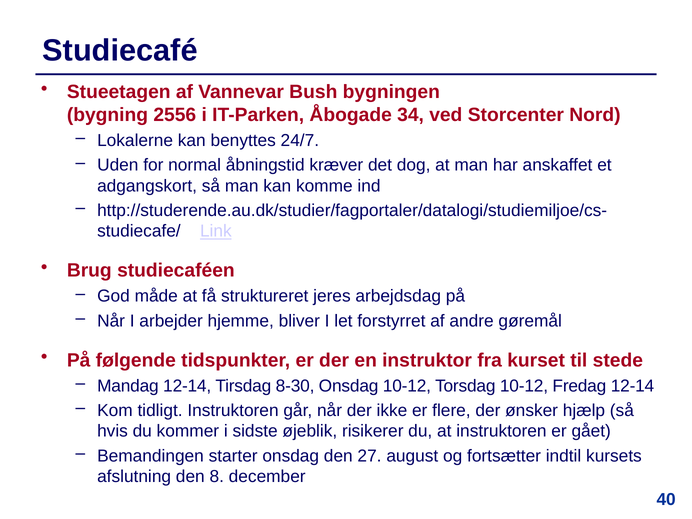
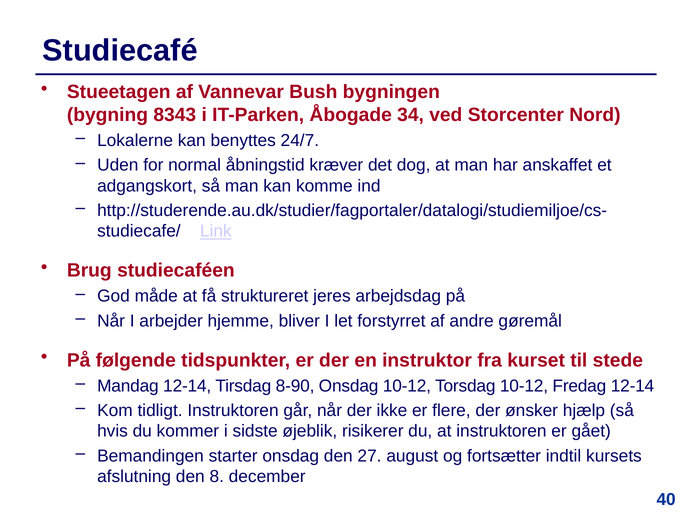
2556: 2556 -> 8343
8-30: 8-30 -> 8-90
